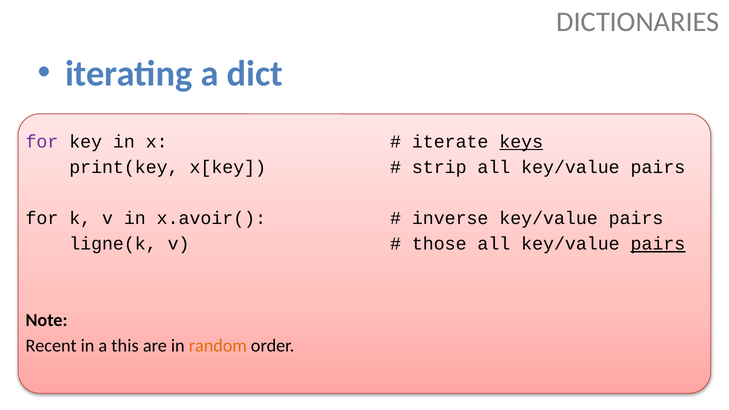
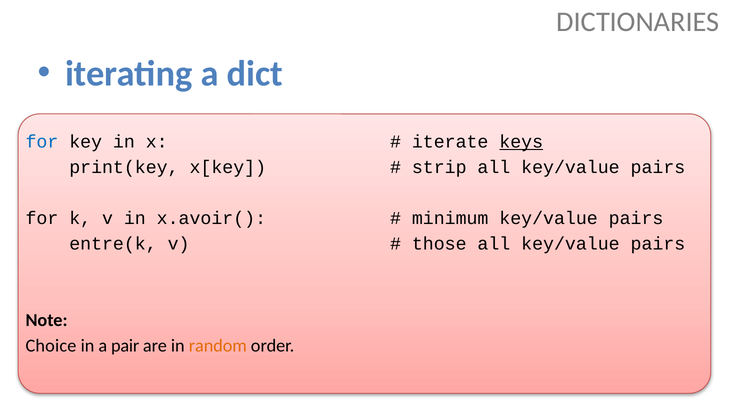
for at (42, 142) colour: purple -> blue
inverse: inverse -> minimum
ligne(k: ligne(k -> entre(k
pairs at (658, 244) underline: present -> none
Recent: Recent -> Choice
this: this -> pair
